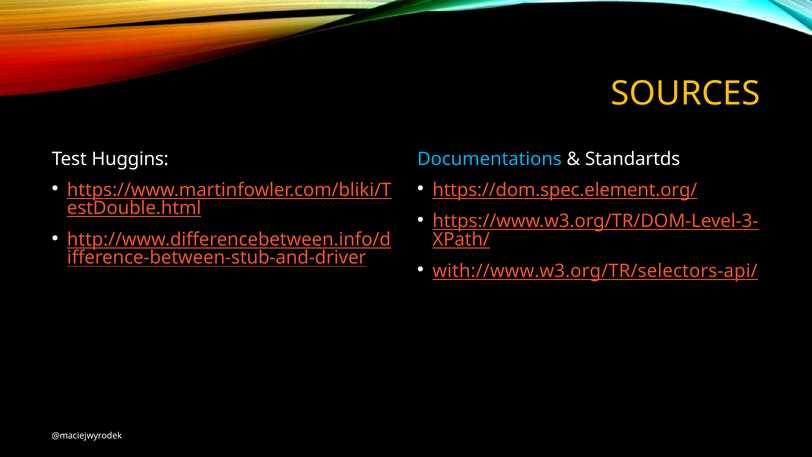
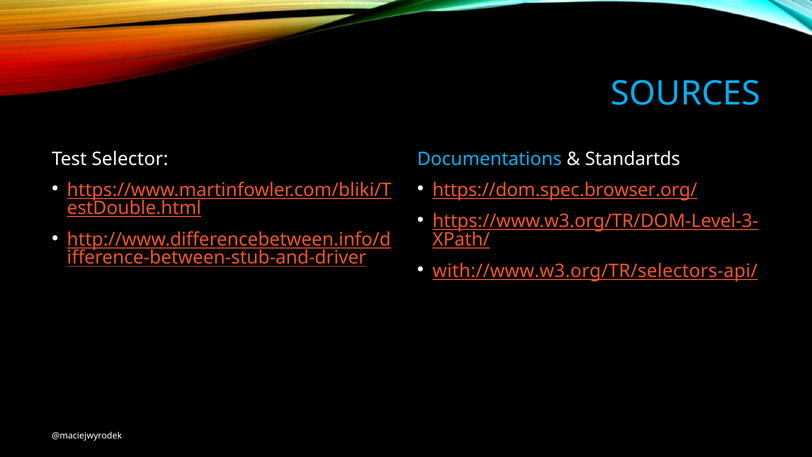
SOURCES colour: yellow -> light blue
Huggins: Huggins -> Selector
https://dom.spec.element.org/: https://dom.spec.element.org/ -> https://dom.spec.browser.org/
